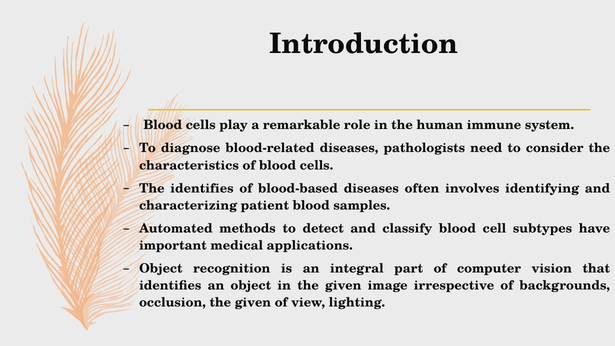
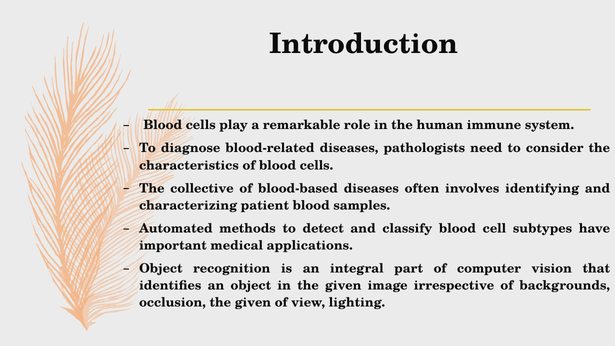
The identifies: identifies -> collective
